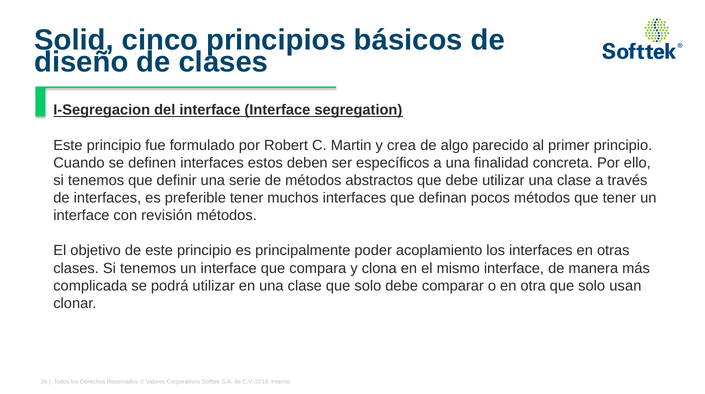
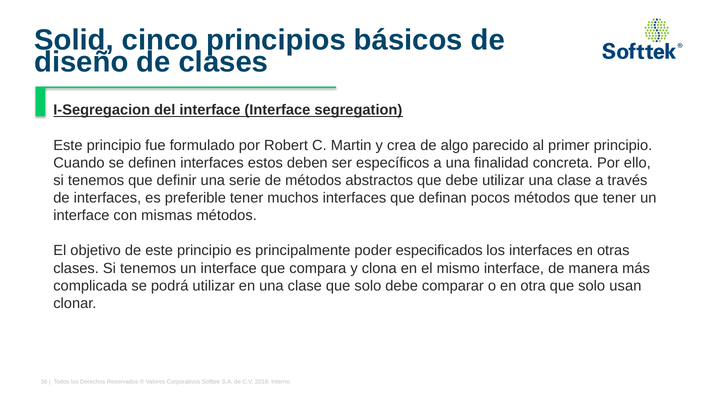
revisión: revisión -> mismas
acoplamiento: acoplamiento -> especificados
